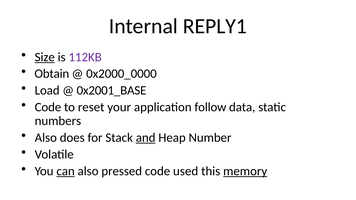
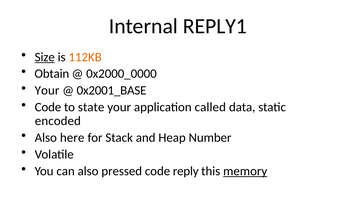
112KB colour: purple -> orange
Load at (47, 91): Load -> Your
reset: reset -> state
follow: follow -> called
numbers: numbers -> encoded
does: does -> here
and underline: present -> none
can underline: present -> none
used: used -> reply
